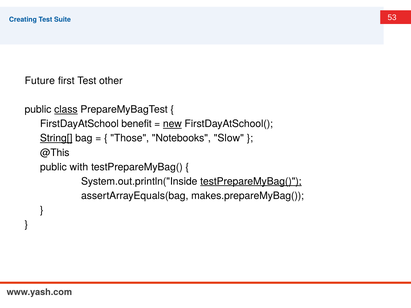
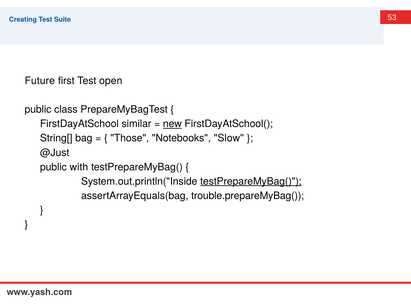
other: other -> open
class underline: present -> none
benefit: benefit -> similar
String[ underline: present -> none
@This: @This -> @Just
makes.prepareMyBag(: makes.prepareMyBag( -> trouble.prepareMyBag(
